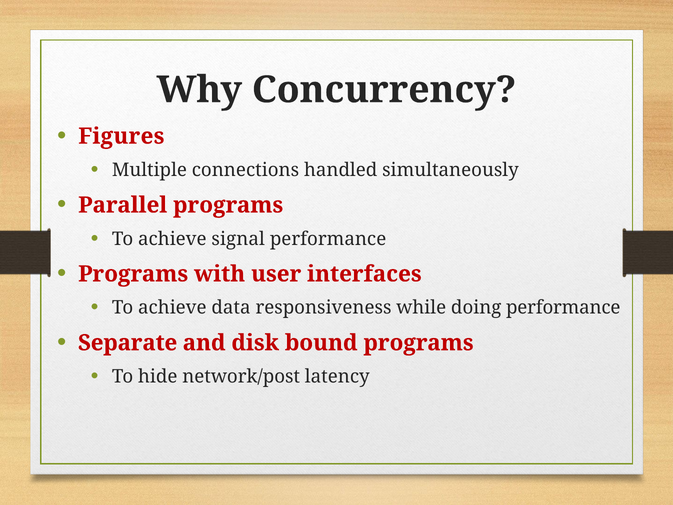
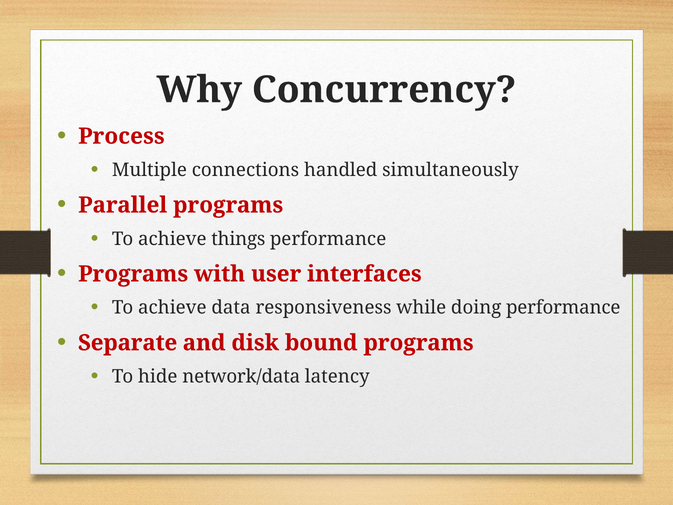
Figures: Figures -> Process
signal: signal -> things
network/post: network/post -> network/data
